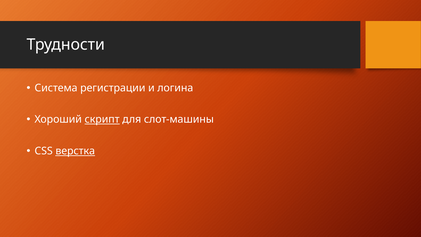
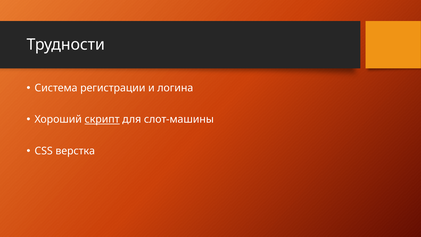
верстка underline: present -> none
